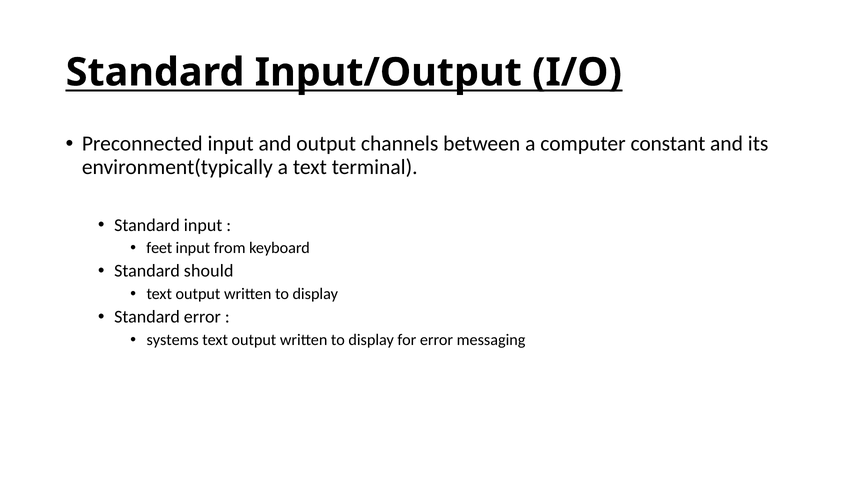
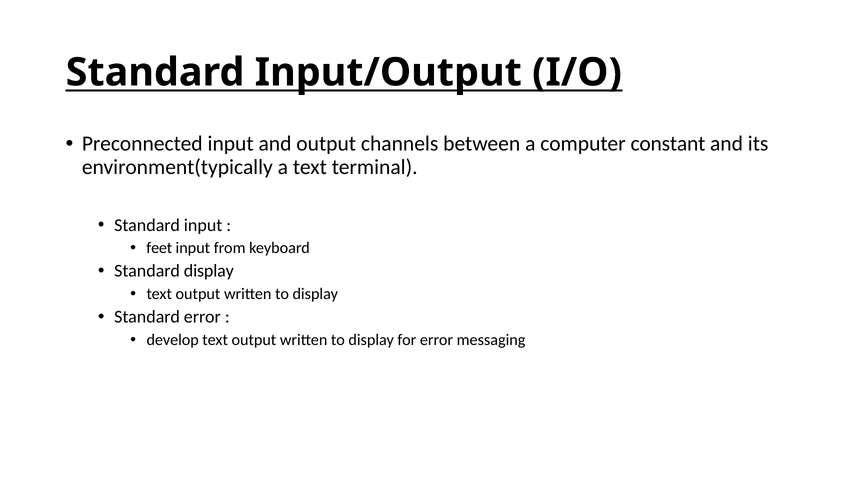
Standard should: should -> display
systems: systems -> develop
